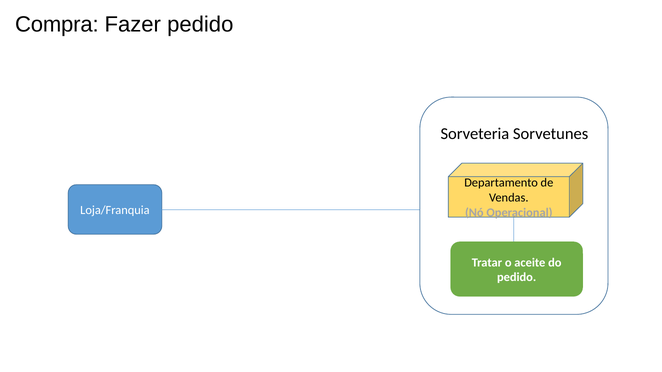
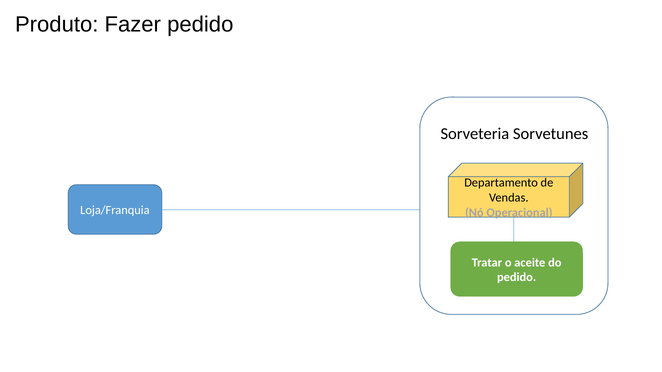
Compra: Compra -> Produto
